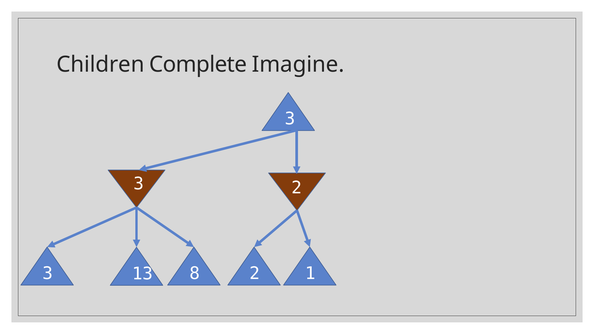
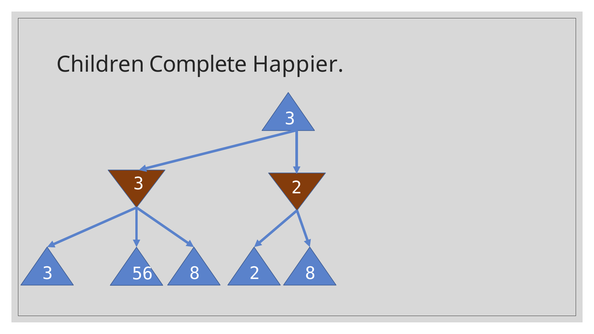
Imagine: Imagine -> Happier
13: 13 -> 56
2 1: 1 -> 8
